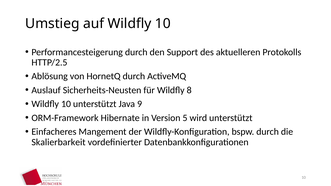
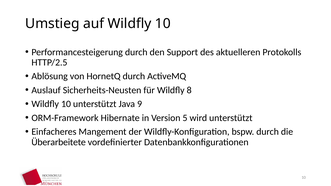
Skalierbarkeit: Skalierbarkeit -> Überarbeitete
